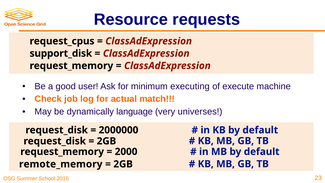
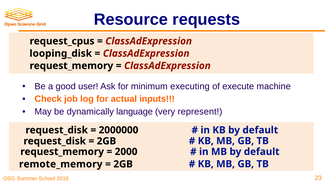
support_disk: support_disk -> looping_disk
match: match -> inputs
universes: universes -> represent
